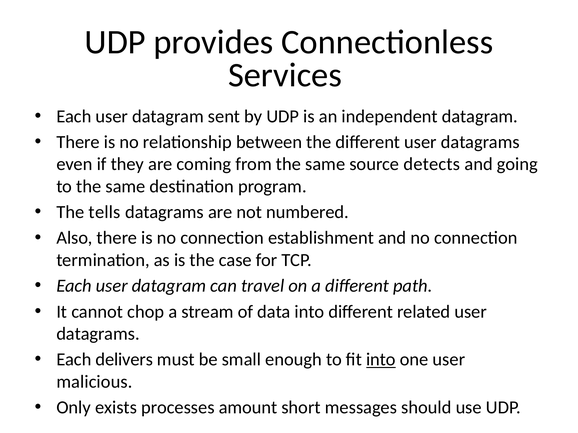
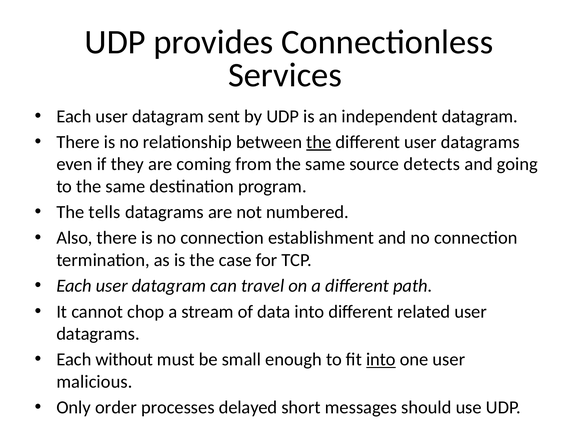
the at (319, 142) underline: none -> present
delivers: delivers -> without
exists: exists -> order
amount: amount -> delayed
